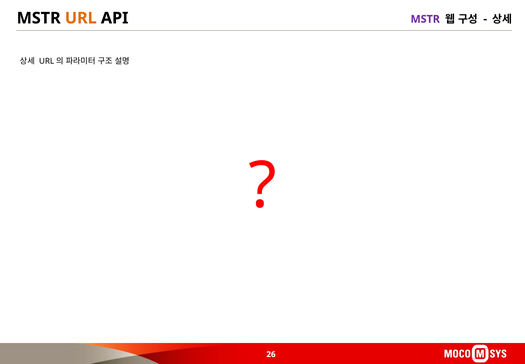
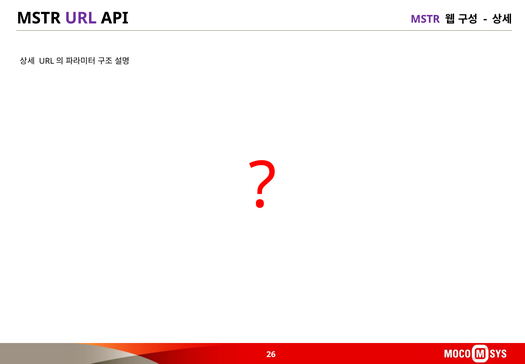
URL colour: orange -> purple
